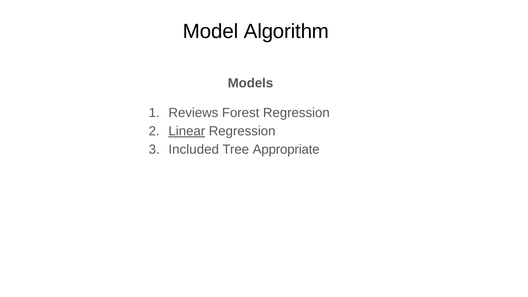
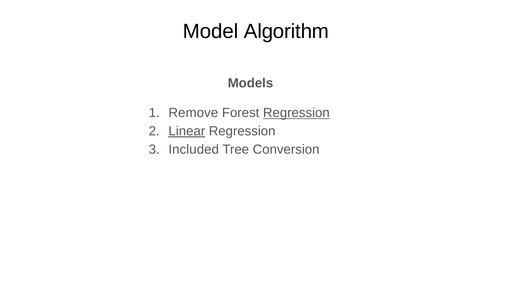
Reviews: Reviews -> Remove
Regression at (296, 113) underline: none -> present
Appropriate: Appropriate -> Conversion
